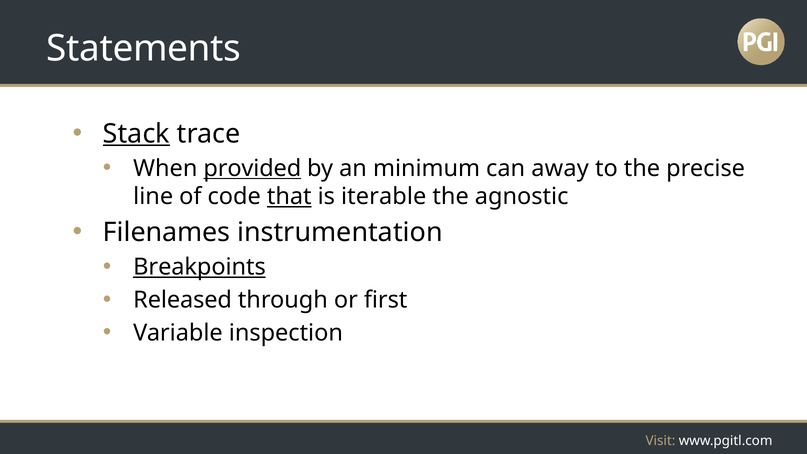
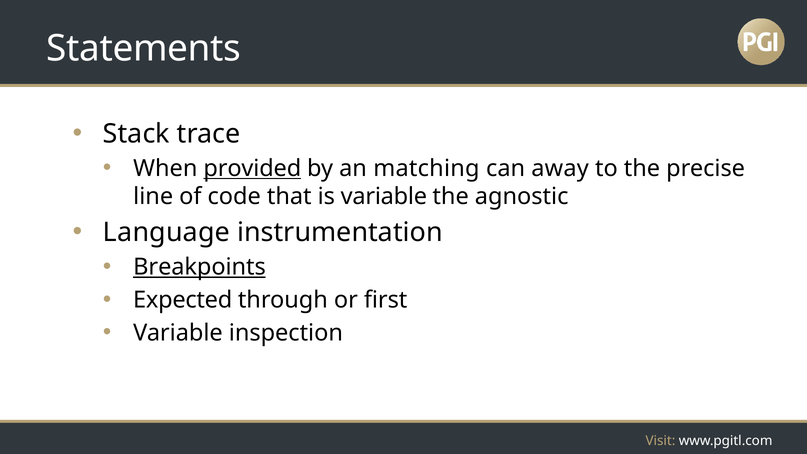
Stack underline: present -> none
minimum: minimum -> matching
that underline: present -> none
is iterable: iterable -> variable
Filenames: Filenames -> Language
Released: Released -> Expected
